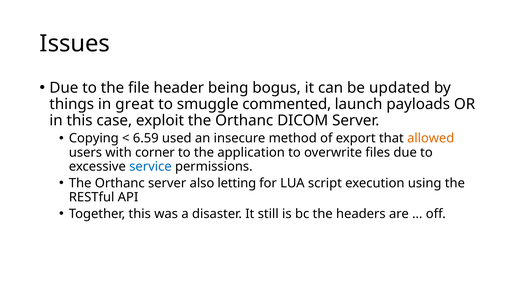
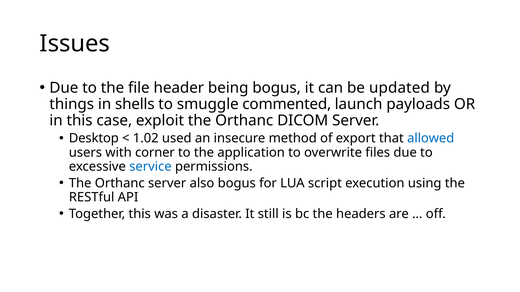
great: great -> shells
Copying: Copying -> Desktop
6.59: 6.59 -> 1.02
allowed colour: orange -> blue
also letting: letting -> bogus
